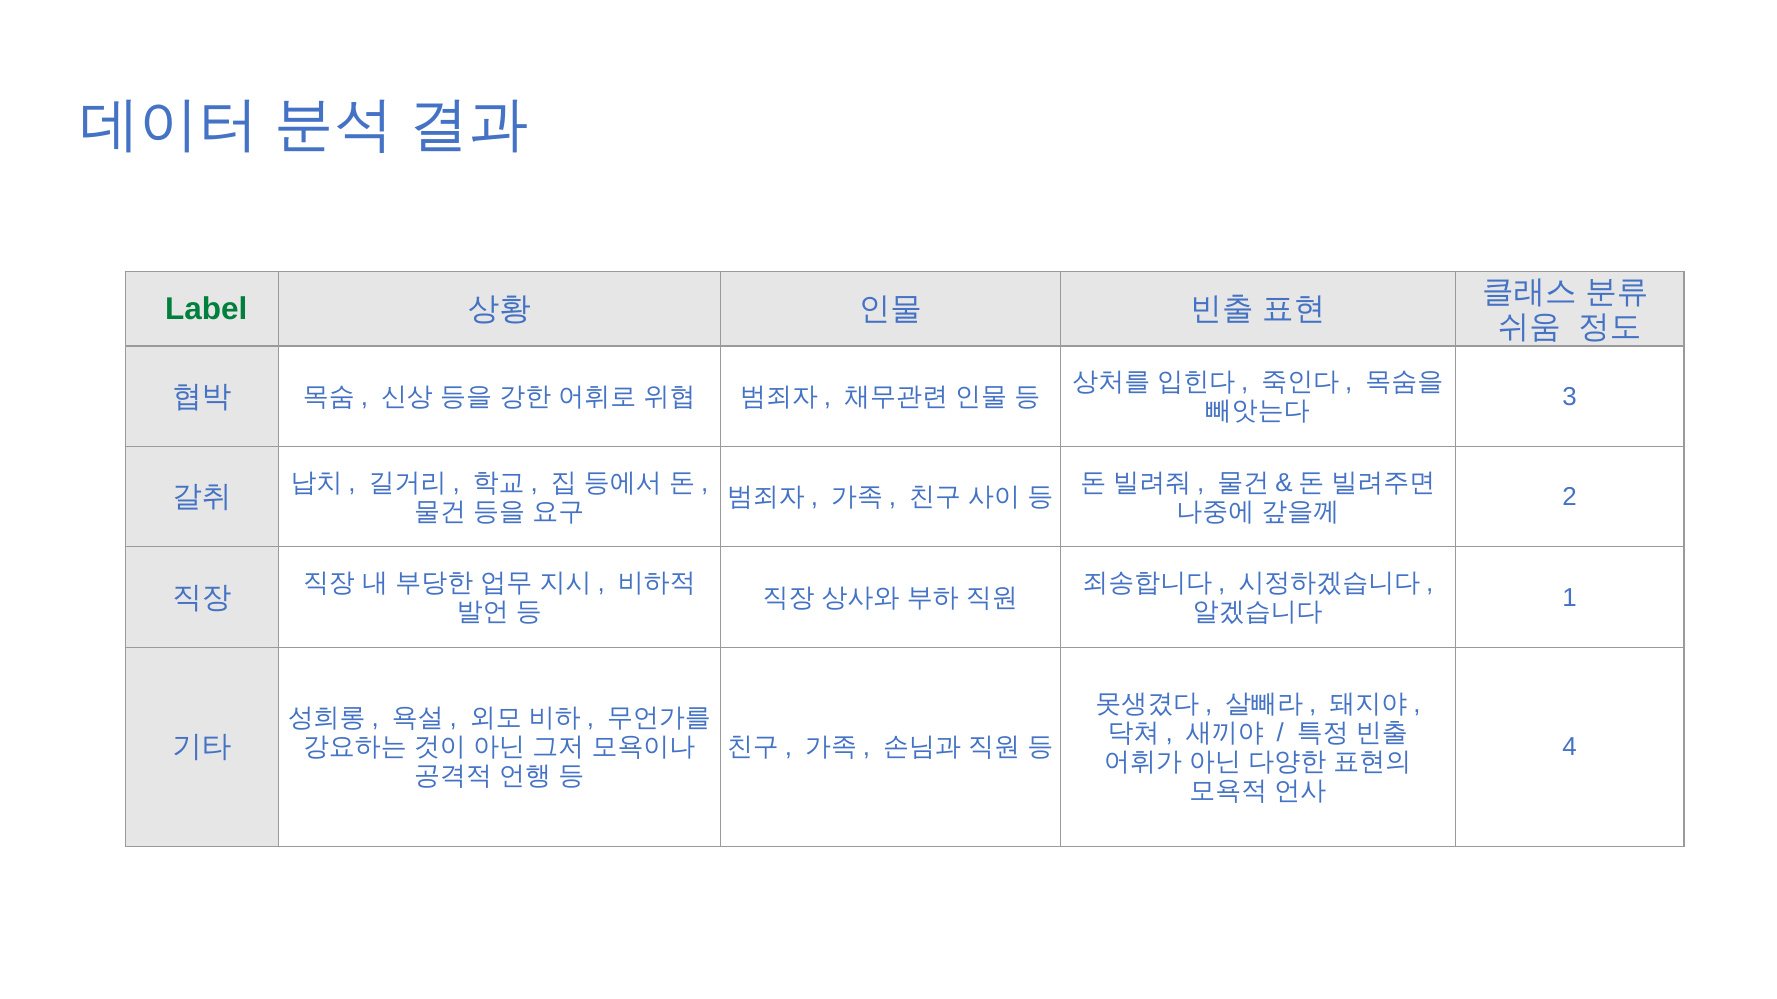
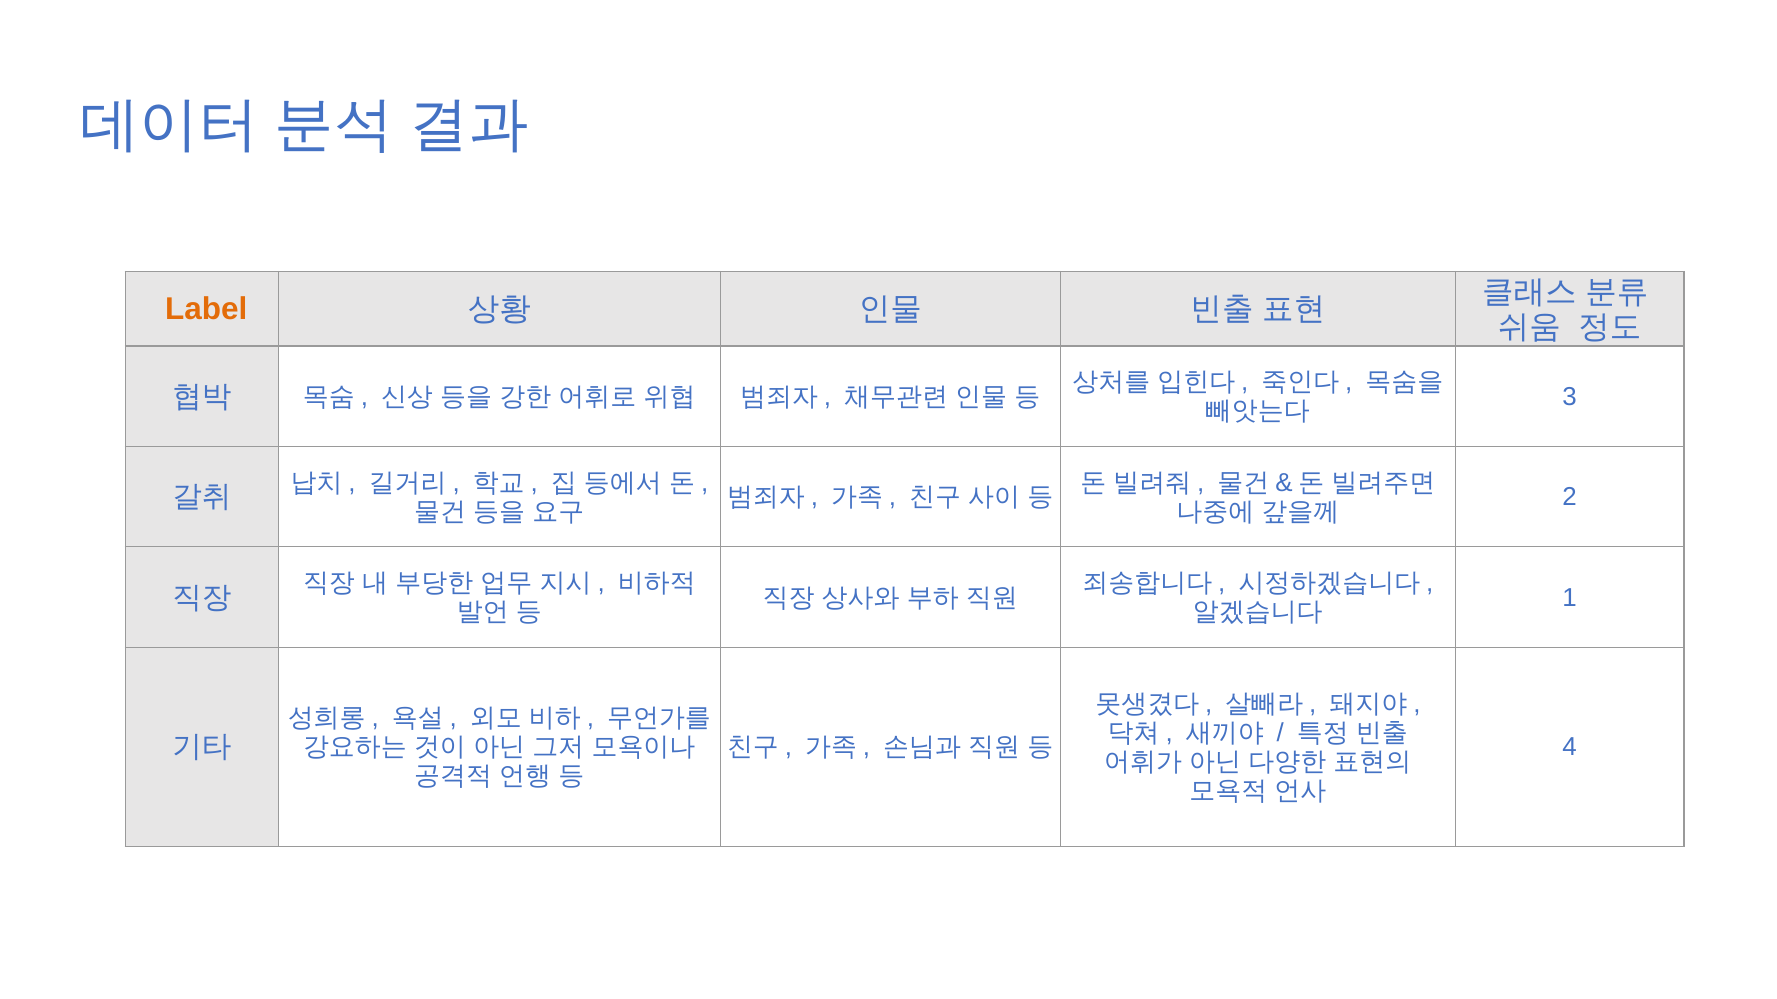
Label colour: green -> orange
